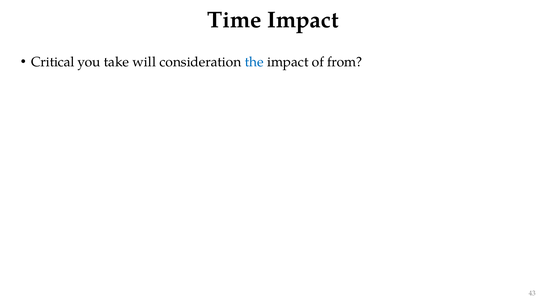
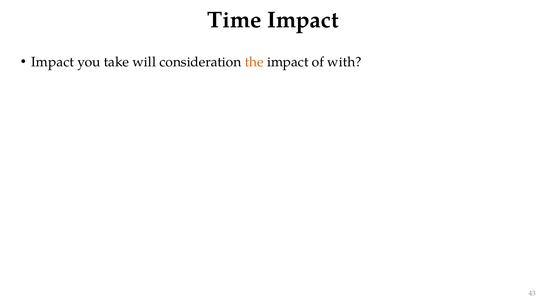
Critical at (53, 62): Critical -> Impact
the colour: blue -> orange
from: from -> with
